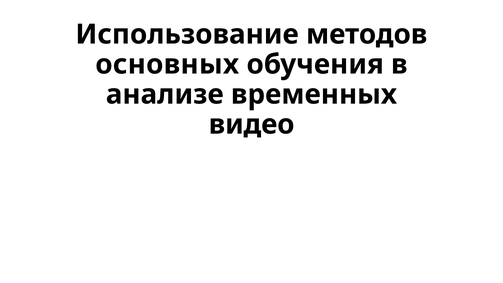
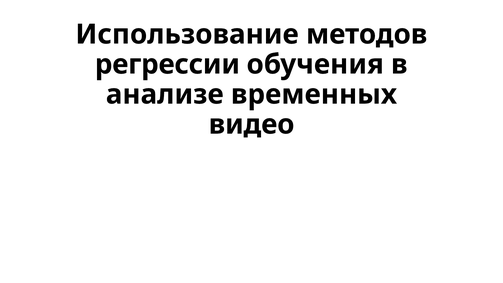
основных: основных -> регрессии
